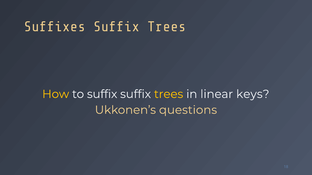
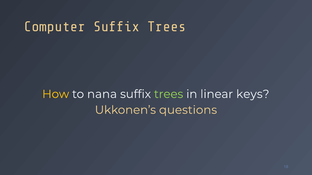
Suffixes: Suffixes -> Computer
to suffix: suffix -> nana
trees at (169, 94) colour: yellow -> light green
